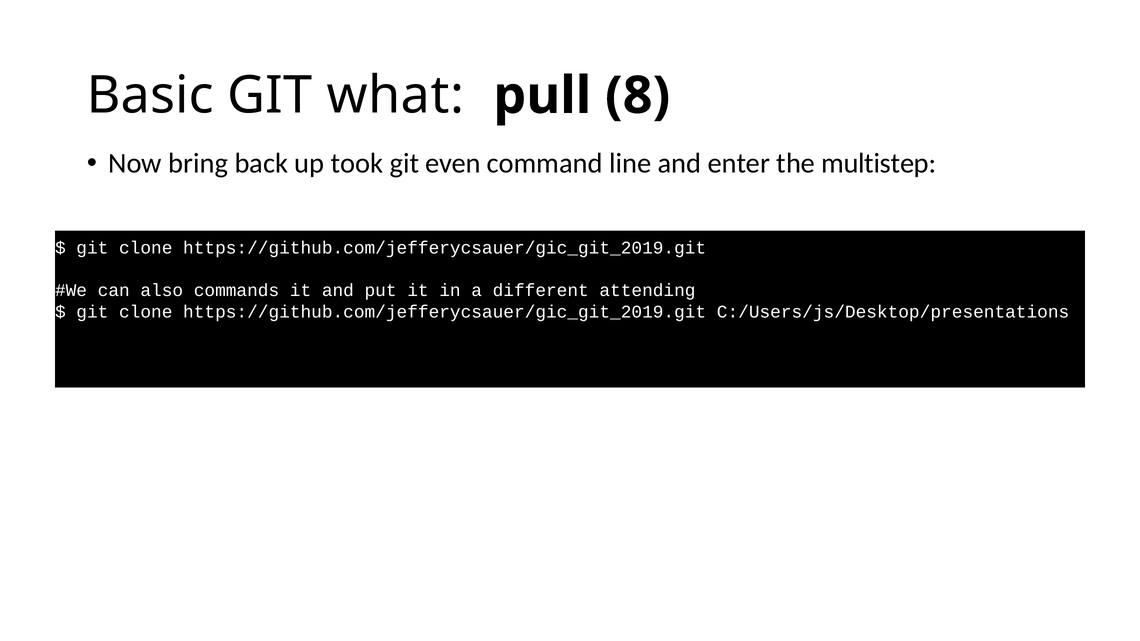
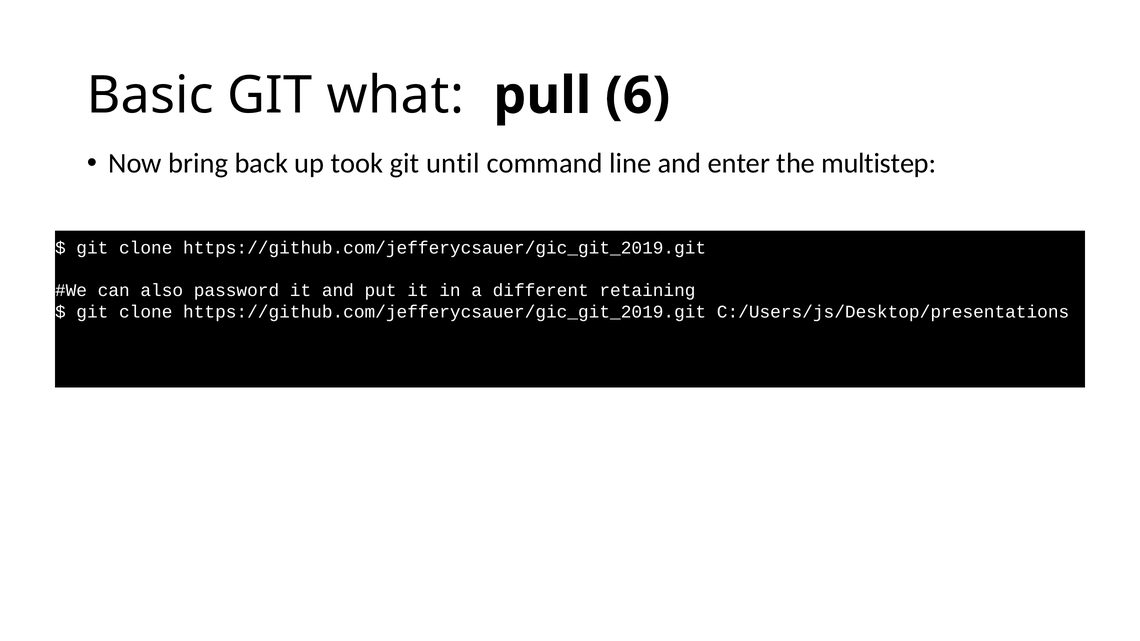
8: 8 -> 6
even: even -> until
commands: commands -> password
attending: attending -> retaining
